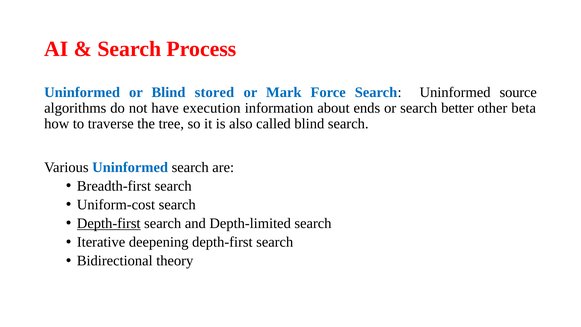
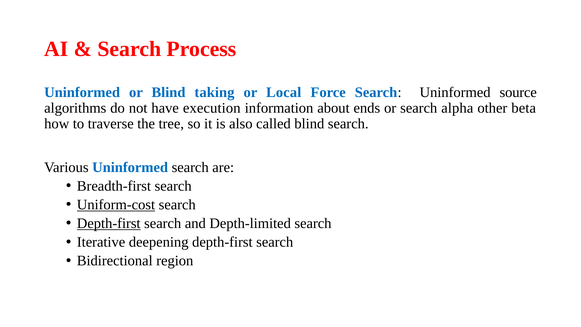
stored: stored -> taking
Mark: Mark -> Local
better: better -> alpha
Uniform-cost underline: none -> present
theory: theory -> region
